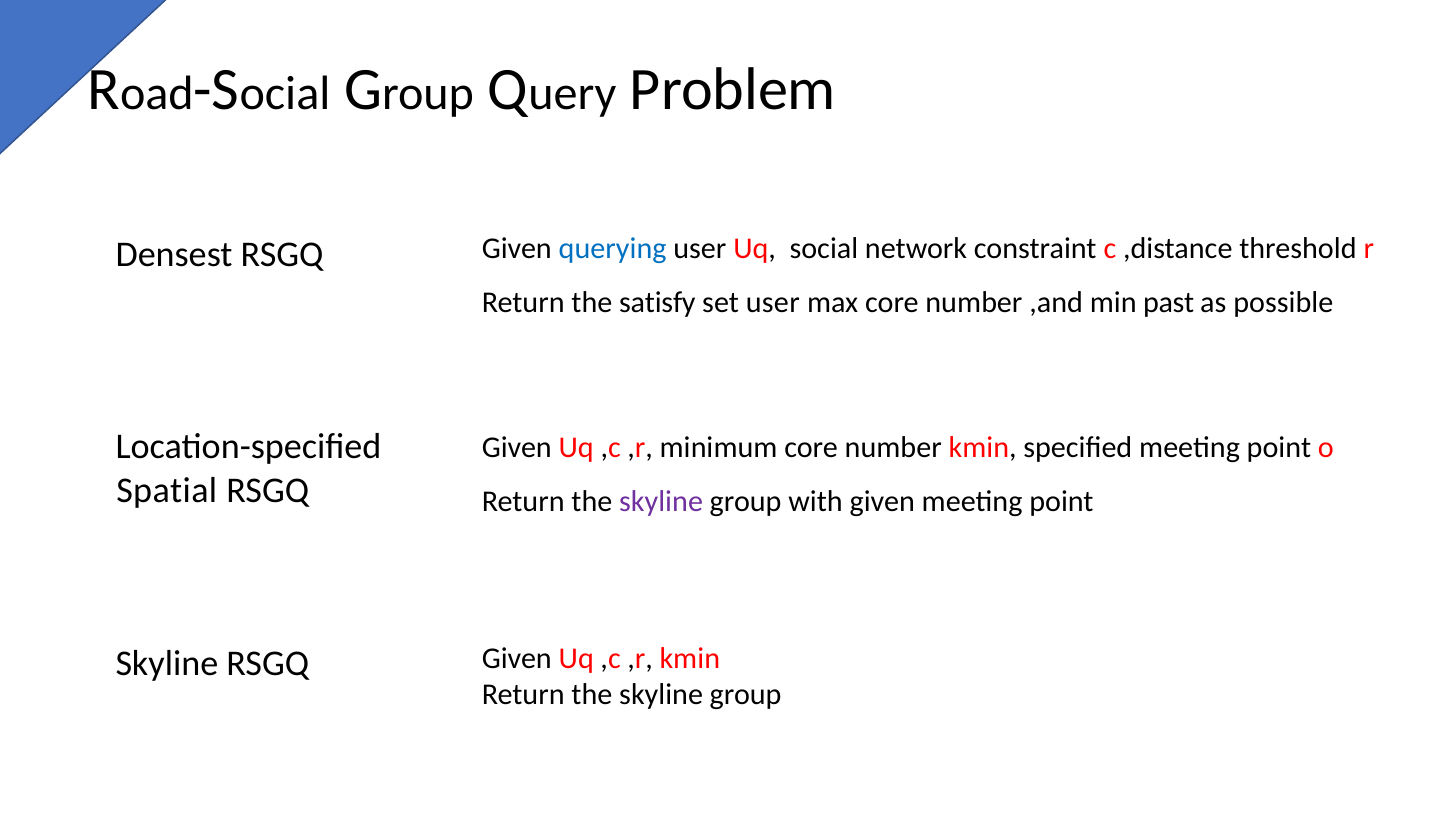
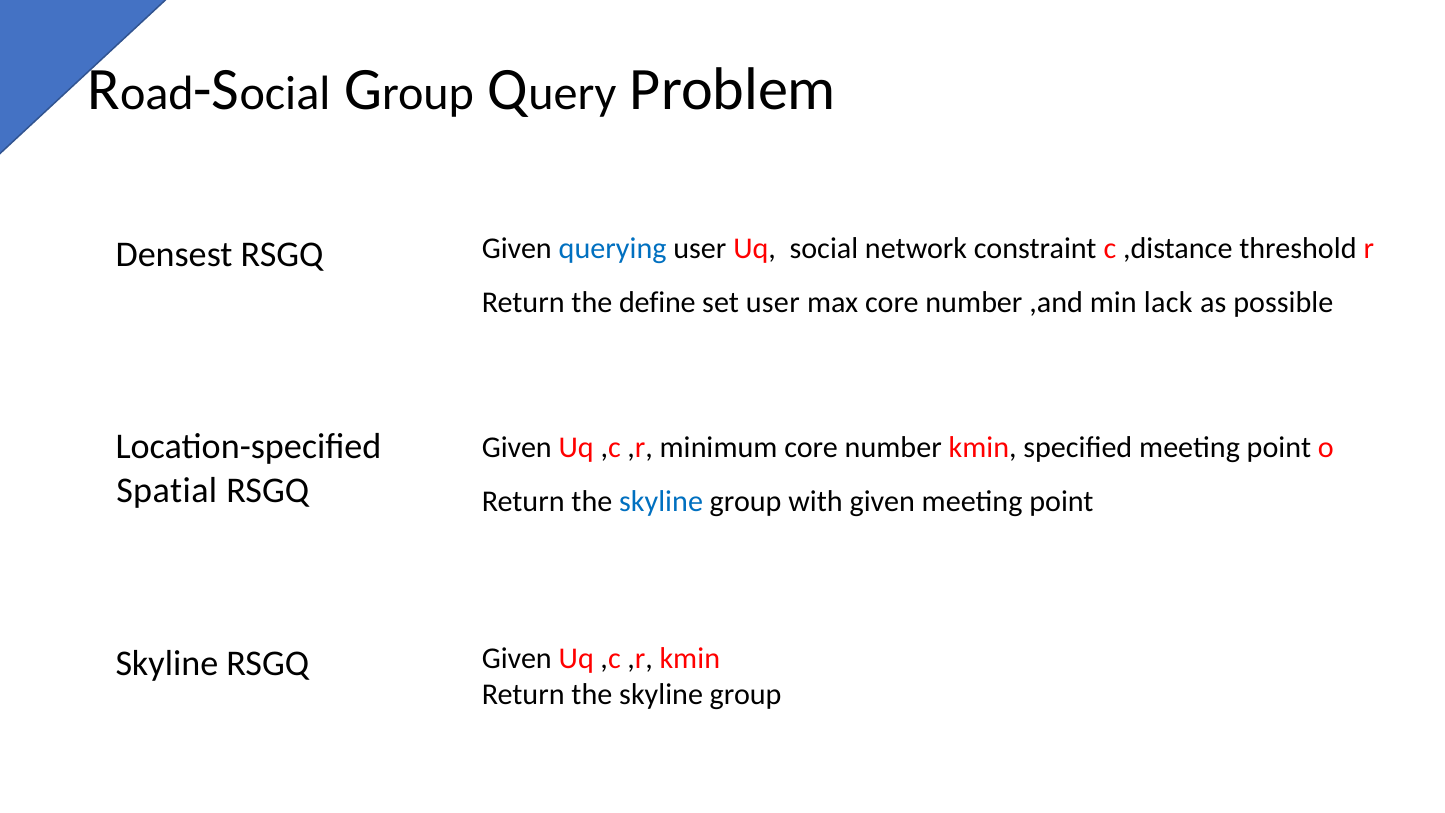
satisfy: satisfy -> define
past: past -> lack
skyline at (661, 501) colour: purple -> blue
